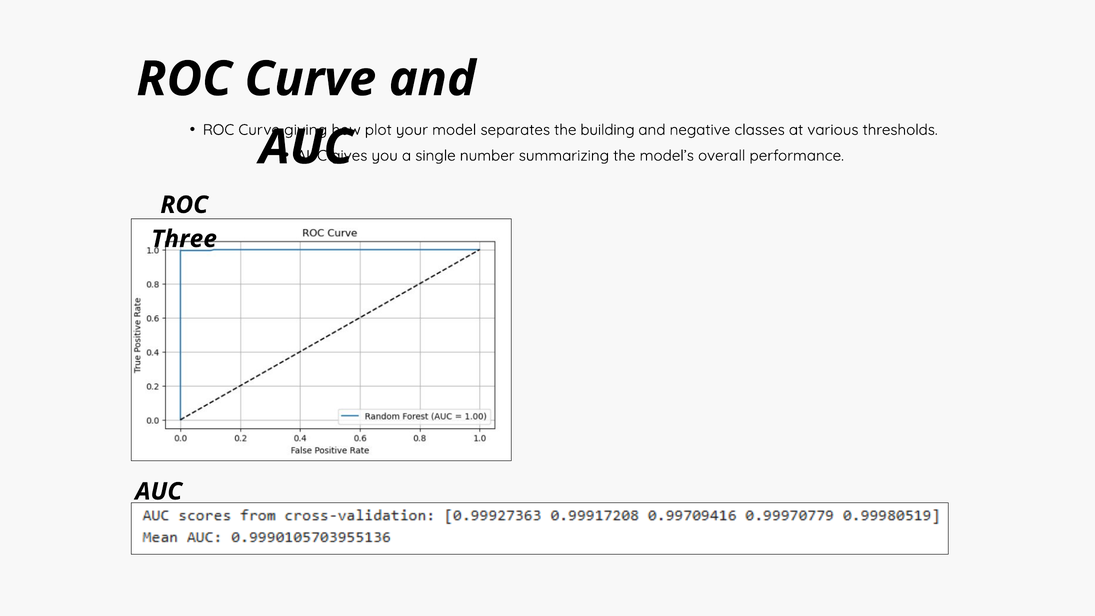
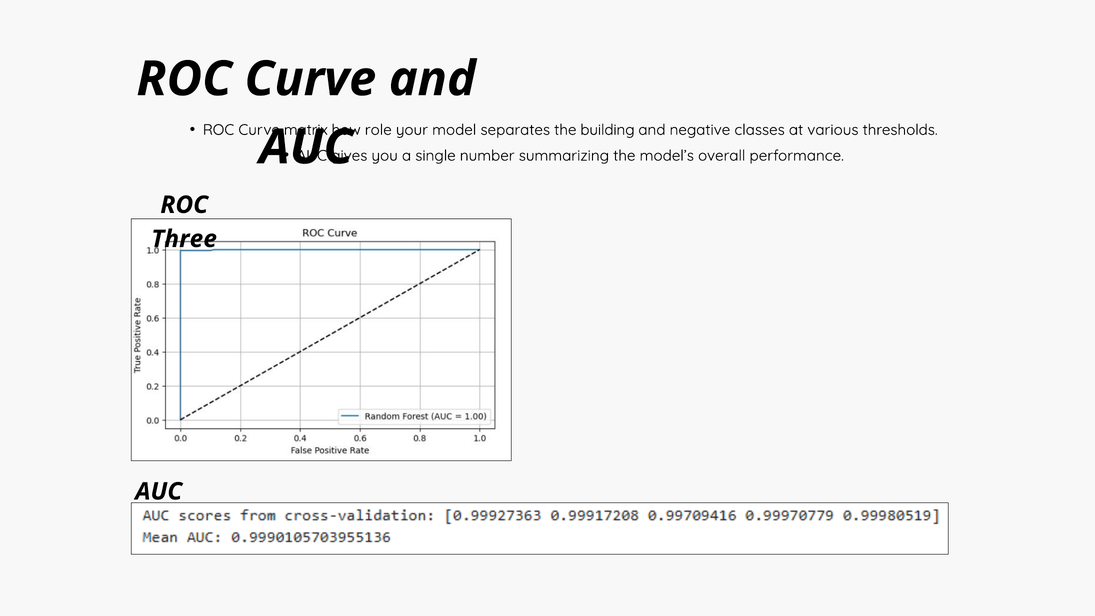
giving: giving -> matrix
plot: plot -> role
